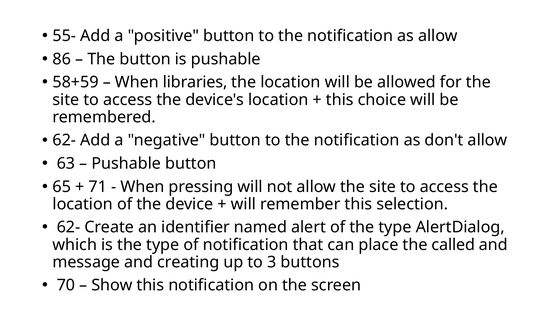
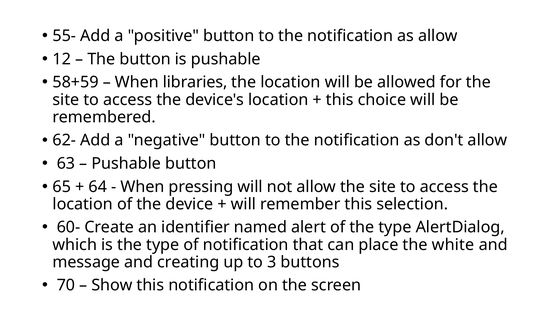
86: 86 -> 12
71: 71 -> 64
62- at (68, 227): 62- -> 60-
called: called -> white
